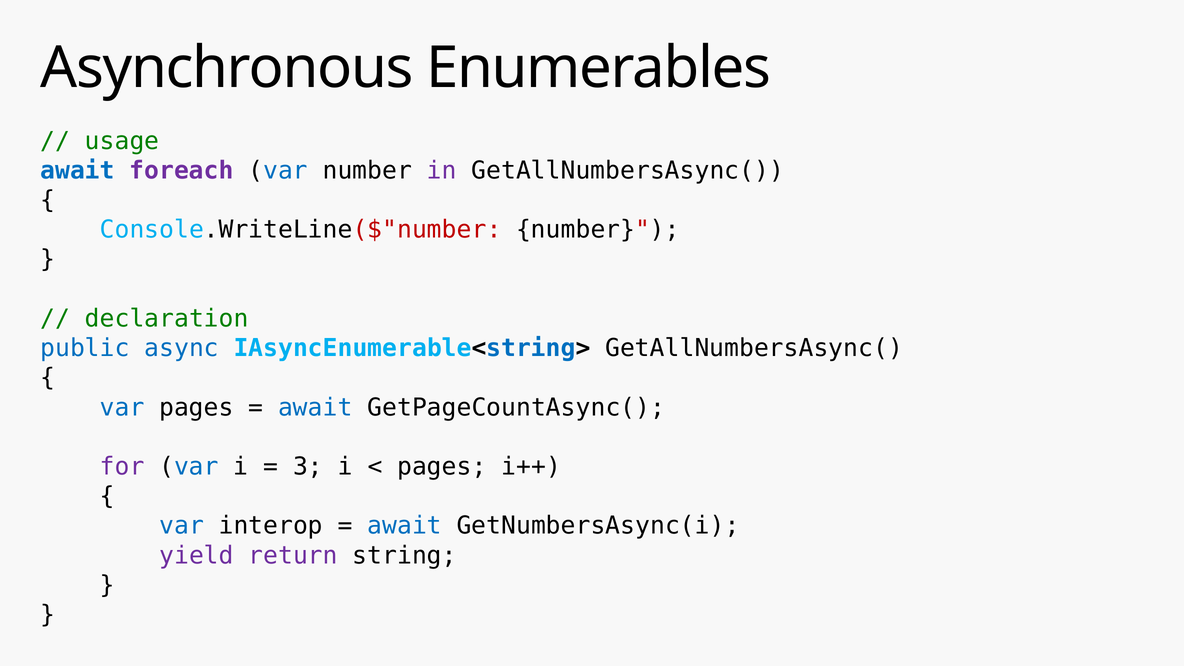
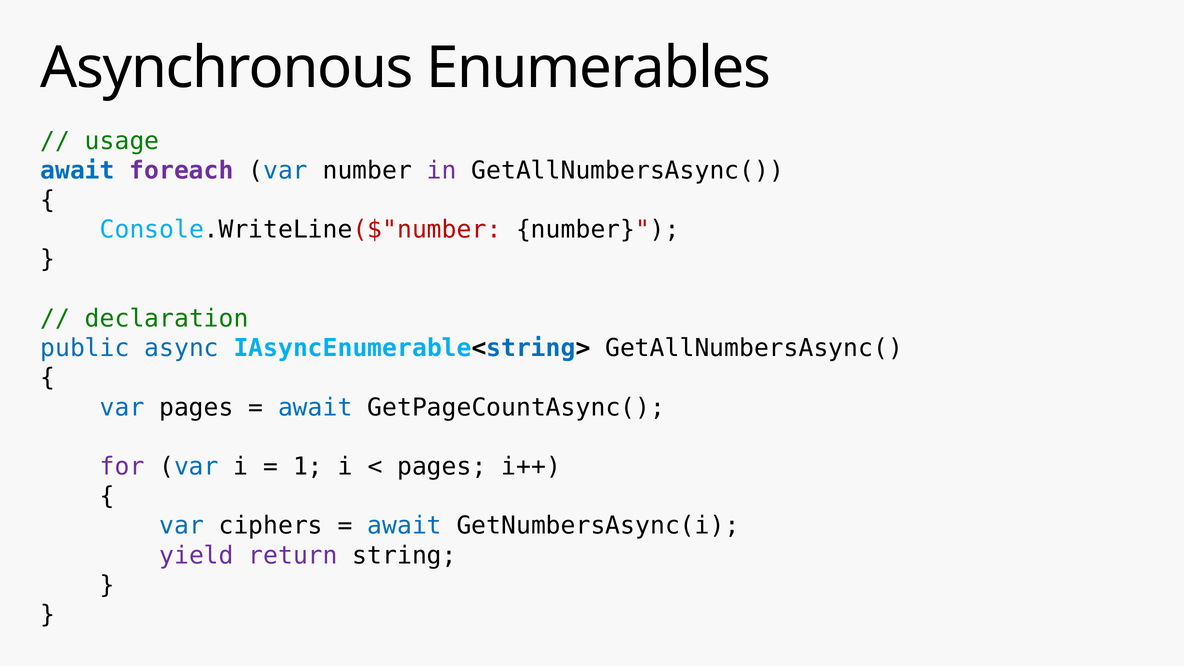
3: 3 -> 1
interop: interop -> ciphers
